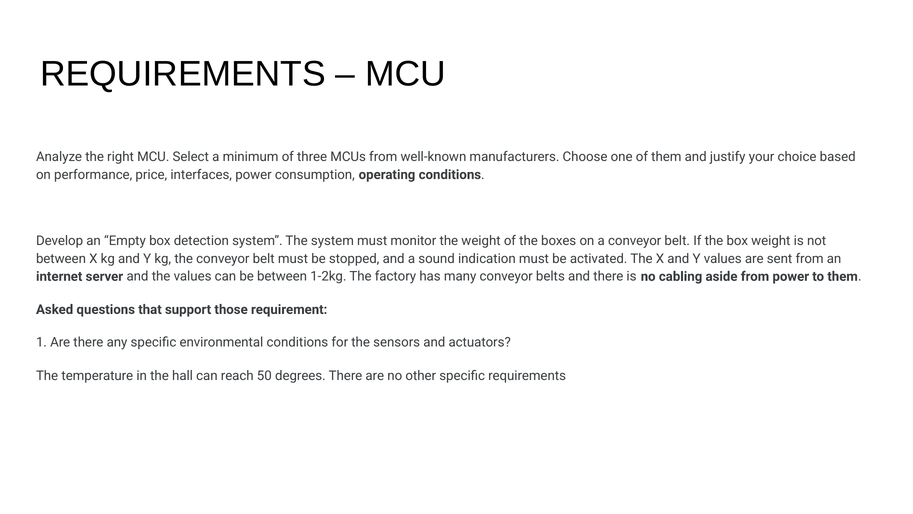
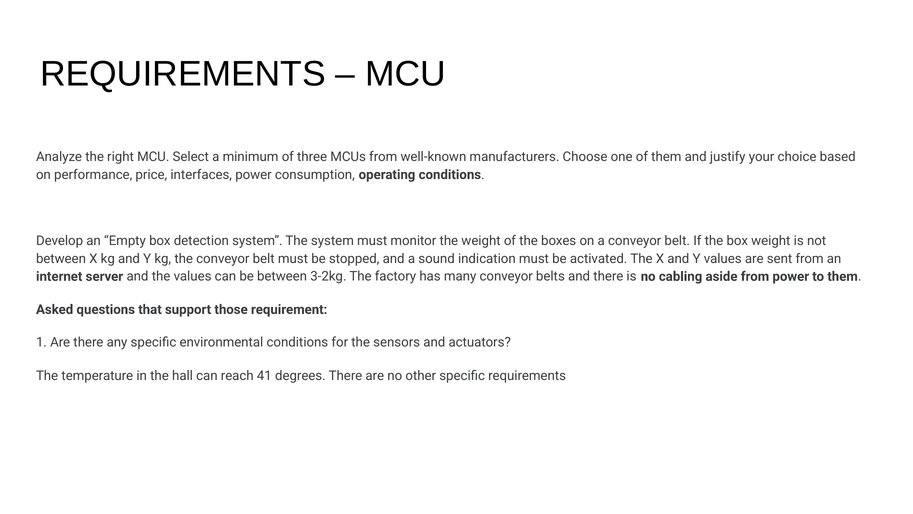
1-2kg: 1-2kg -> 3-2kg
50: 50 -> 41
